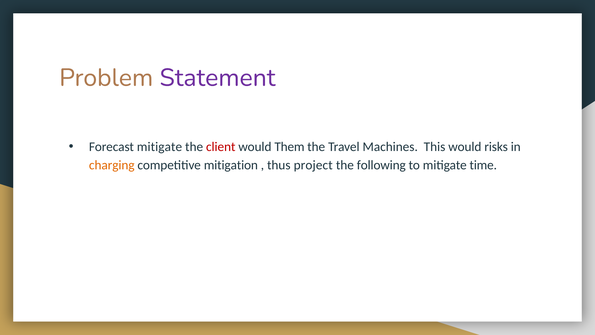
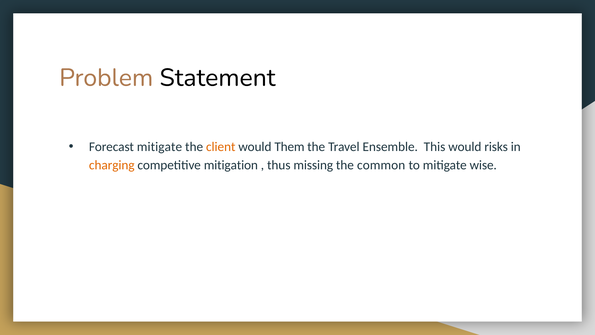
Statement colour: purple -> black
client colour: red -> orange
Machines: Machines -> Ensemble
project: project -> missing
following: following -> common
time: time -> wise
